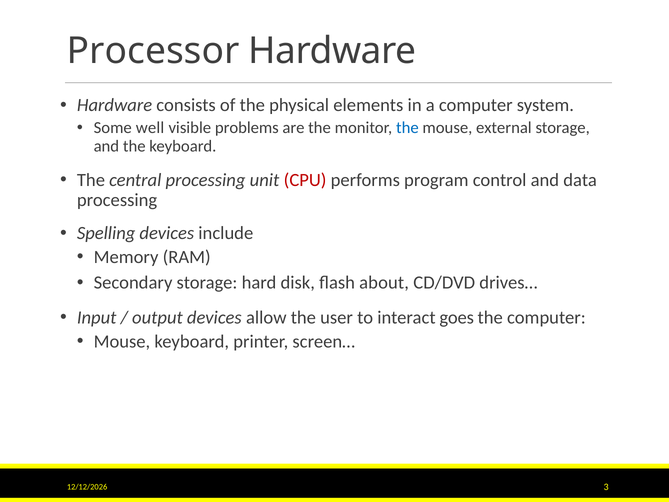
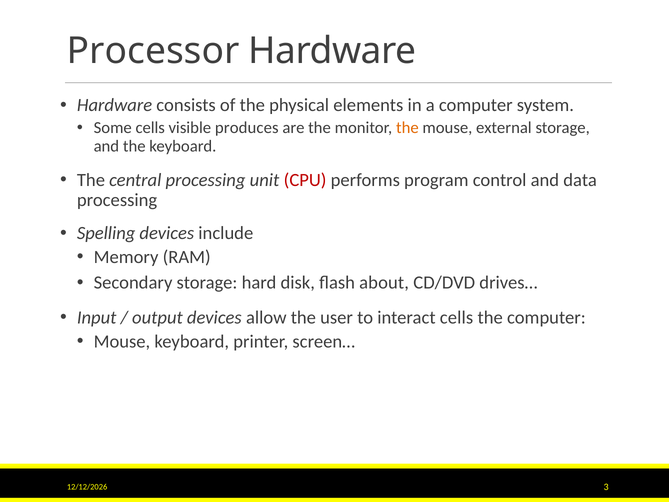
Some well: well -> cells
problems: problems -> produces
the at (407, 128) colour: blue -> orange
interact goes: goes -> cells
